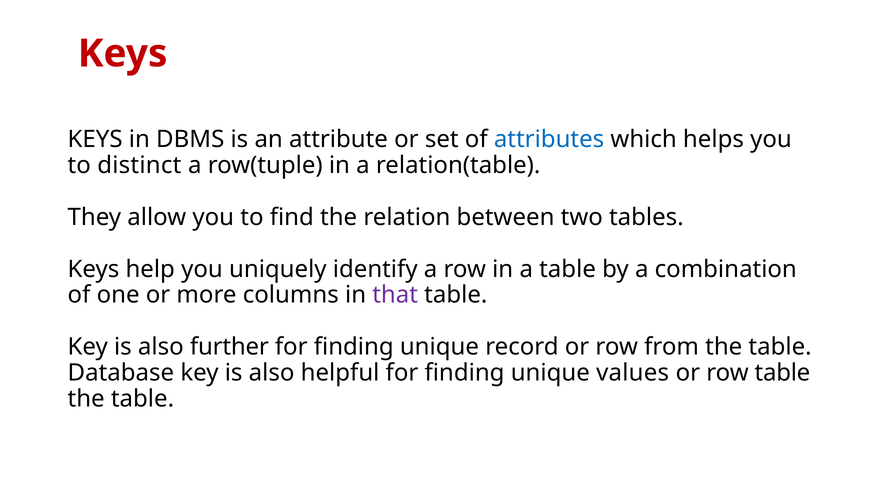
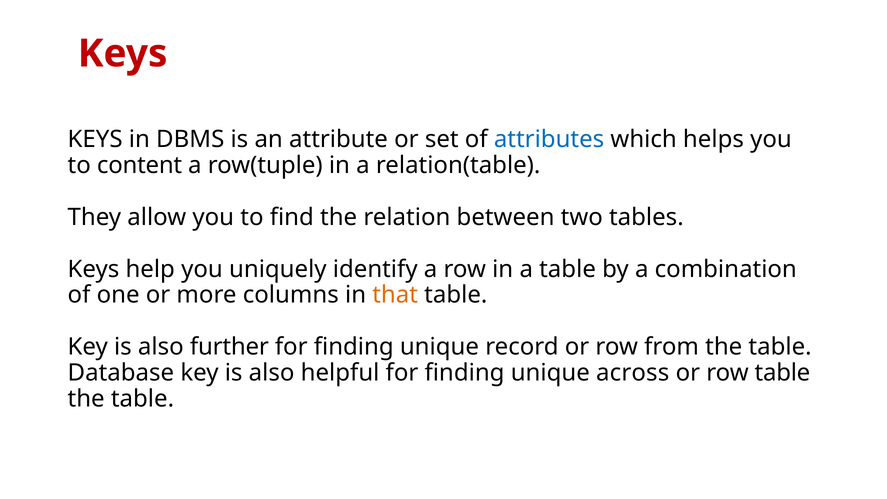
distinct: distinct -> content
that colour: purple -> orange
values: values -> across
